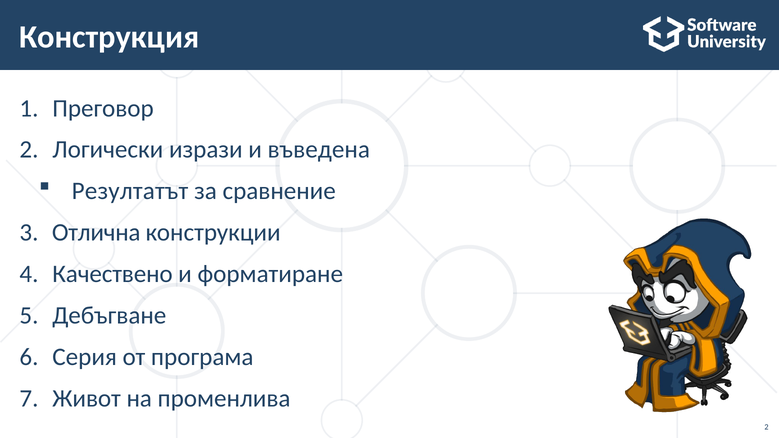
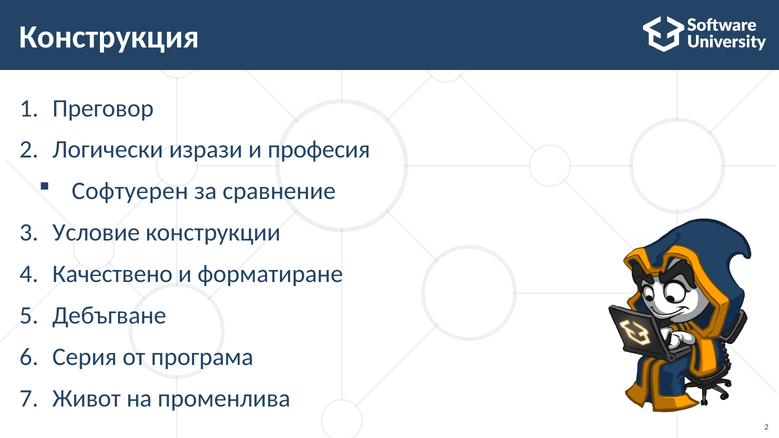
въведена: въведена -> професия
Резултатът: Резултатът -> Софтуерен
Отлична: Отлична -> Условие
